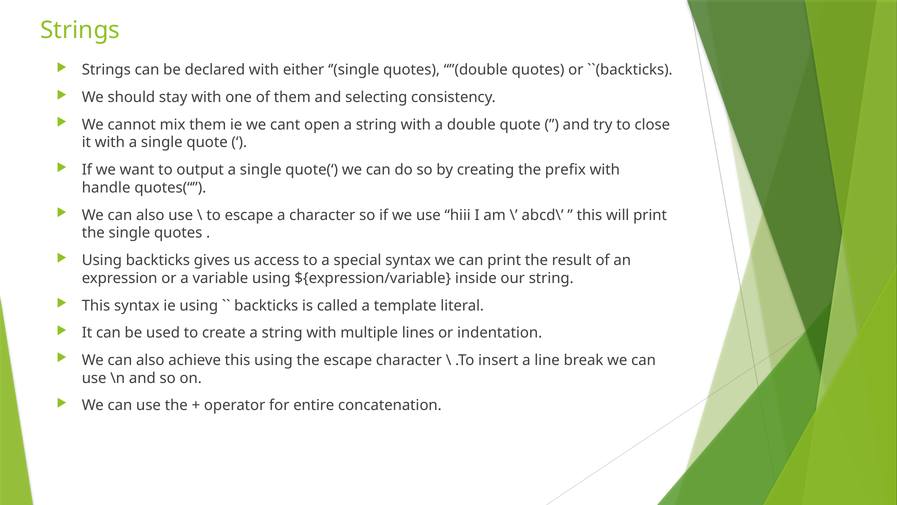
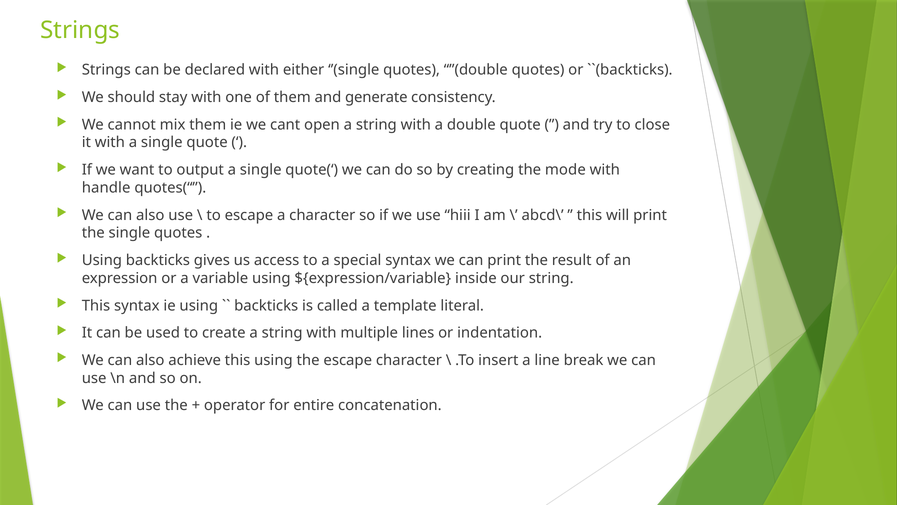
selecting: selecting -> generate
prefix: prefix -> mode
